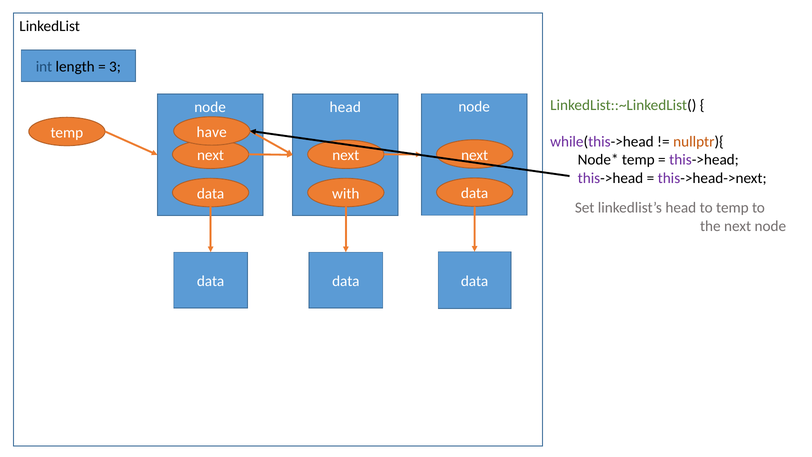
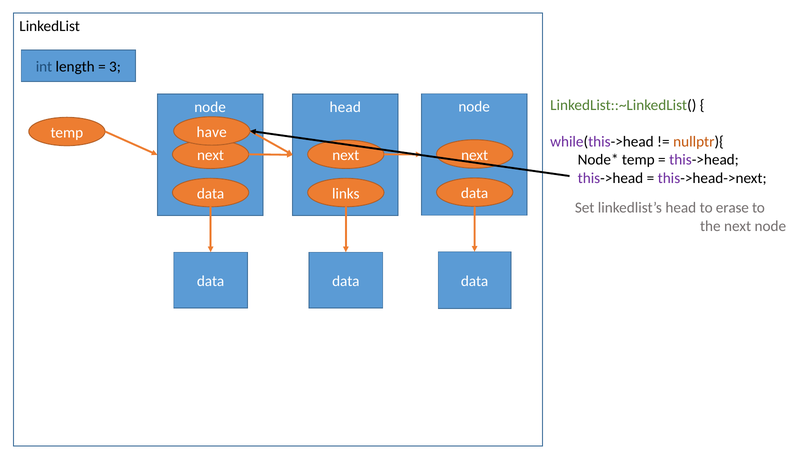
with: with -> links
to temp: temp -> erase
